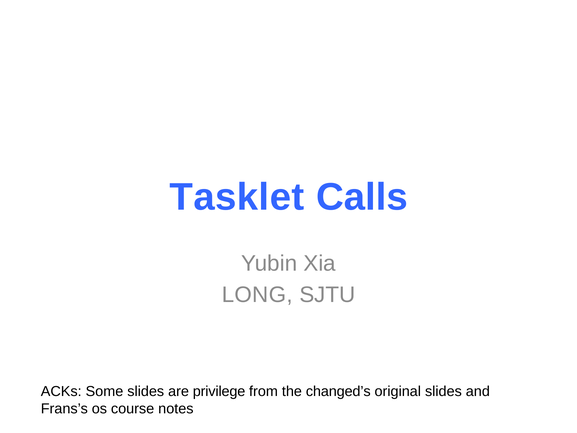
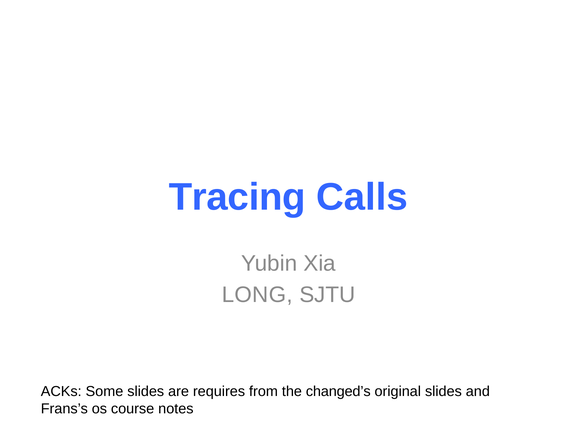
Tasklet: Tasklet -> Tracing
privilege: privilege -> requires
